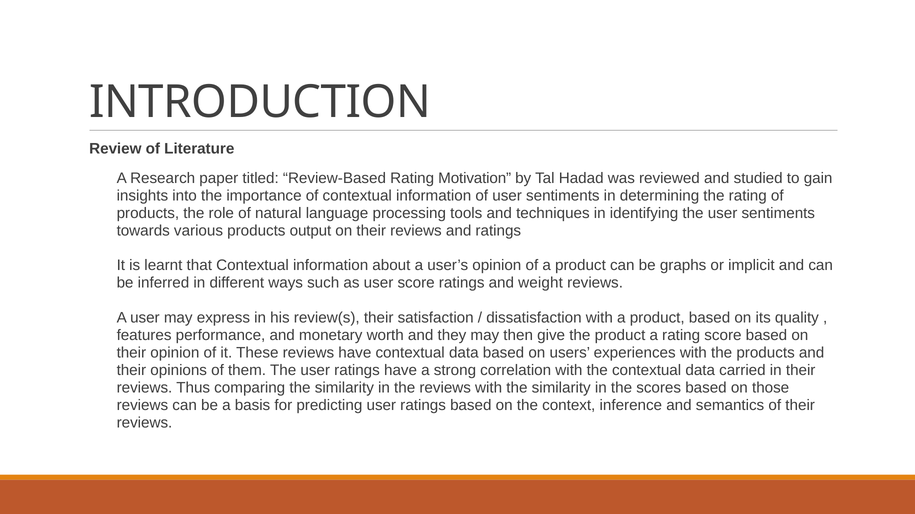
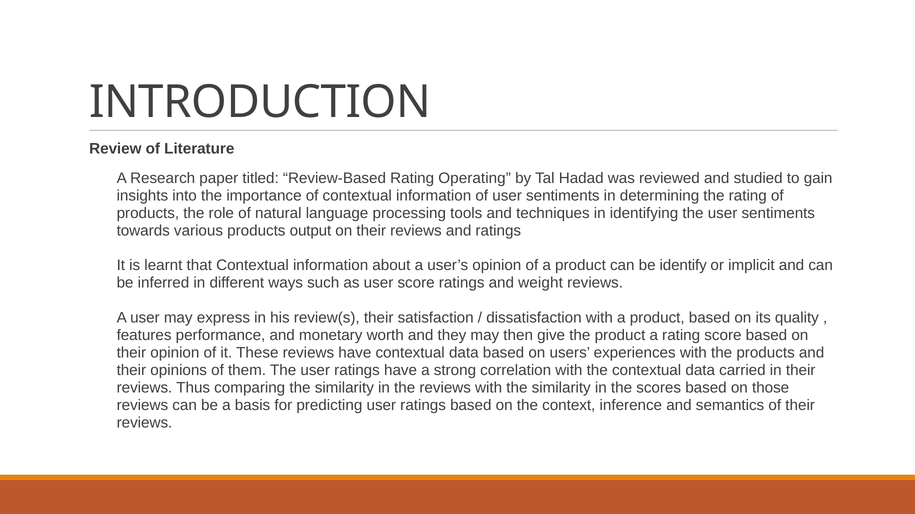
Motivation: Motivation -> Operating
graphs: graphs -> identify
